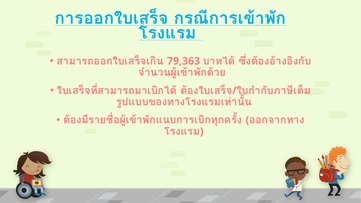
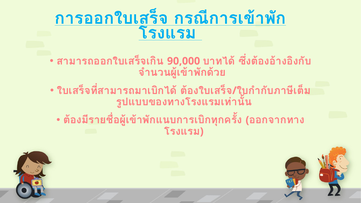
79,363: 79,363 -> 90,000
